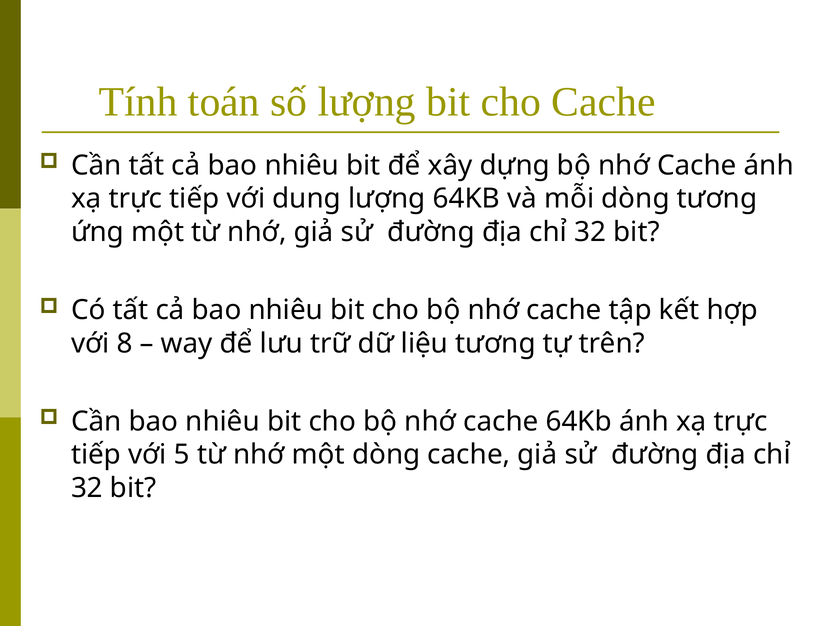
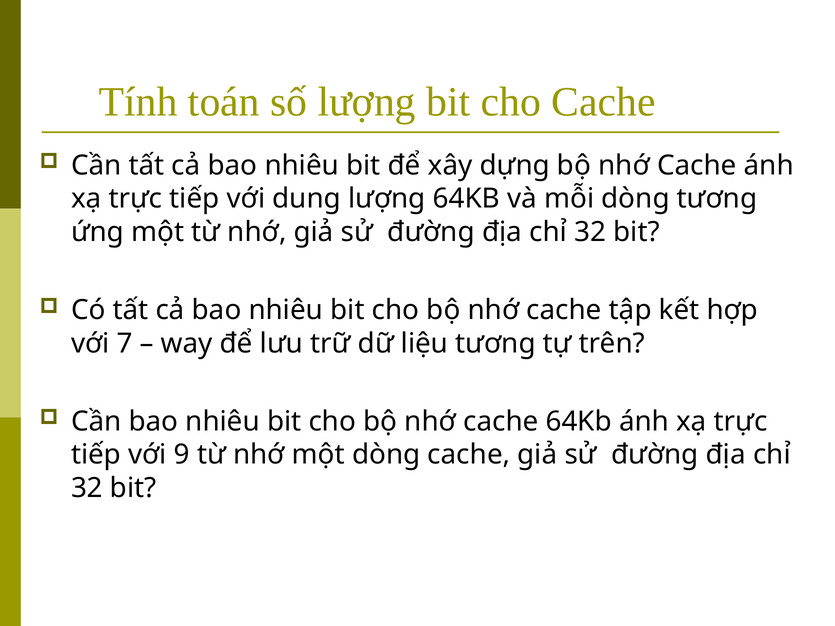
8: 8 -> 7
5: 5 -> 9
